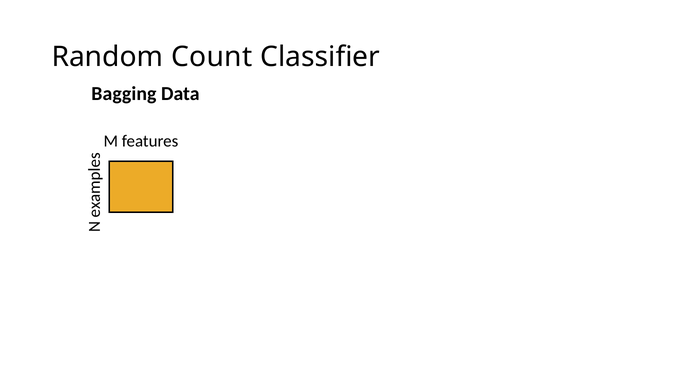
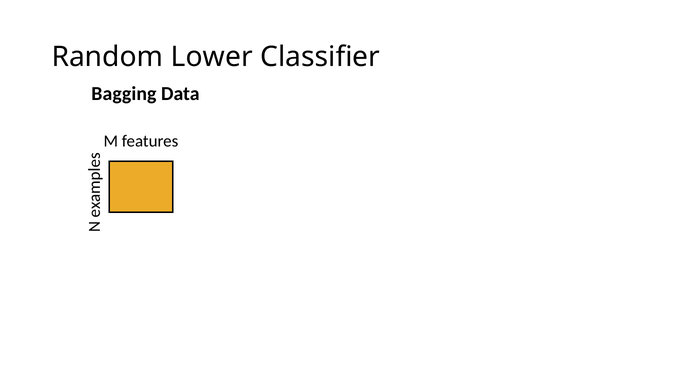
Count: Count -> Lower
